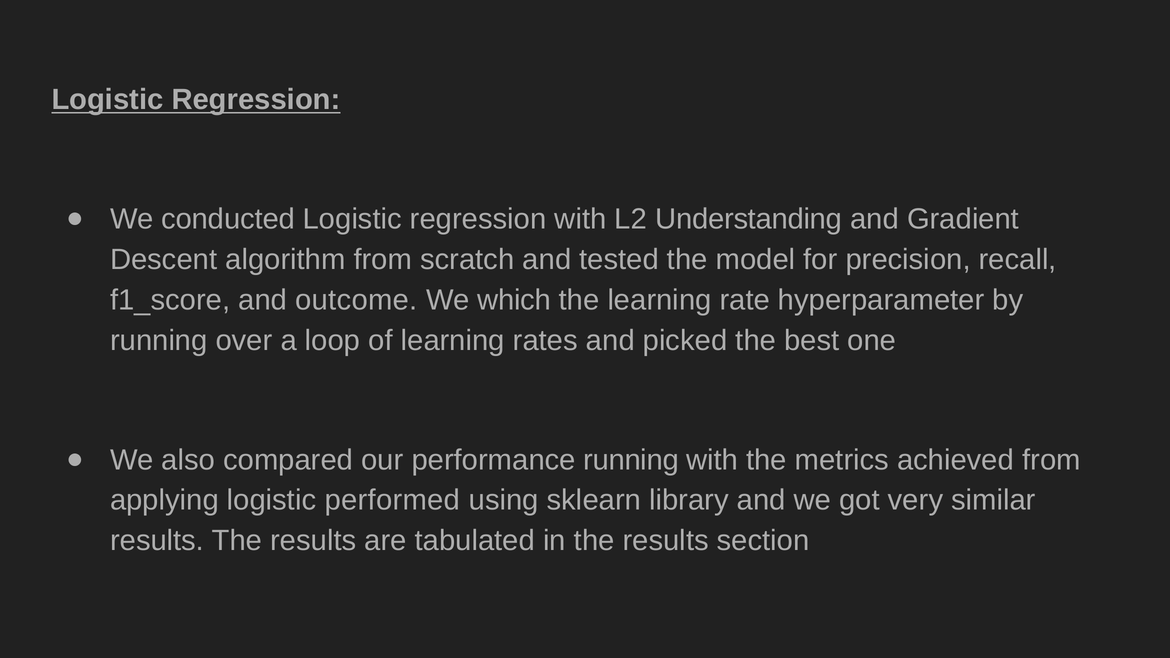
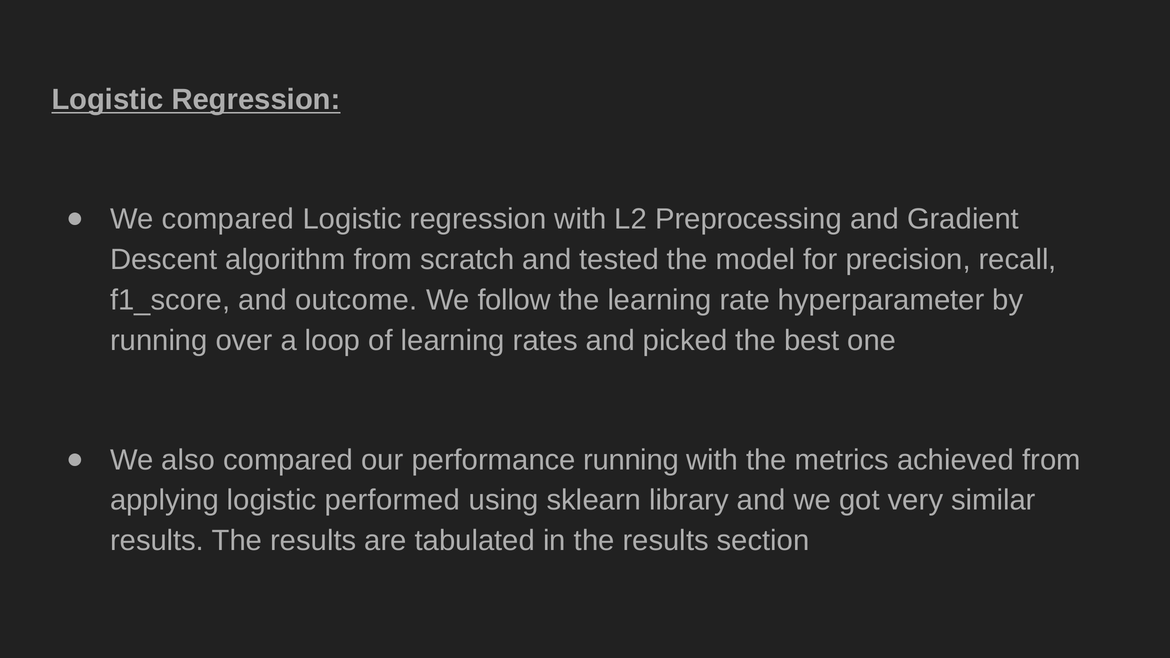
We conducted: conducted -> compared
Understanding: Understanding -> Preprocessing
which: which -> follow
